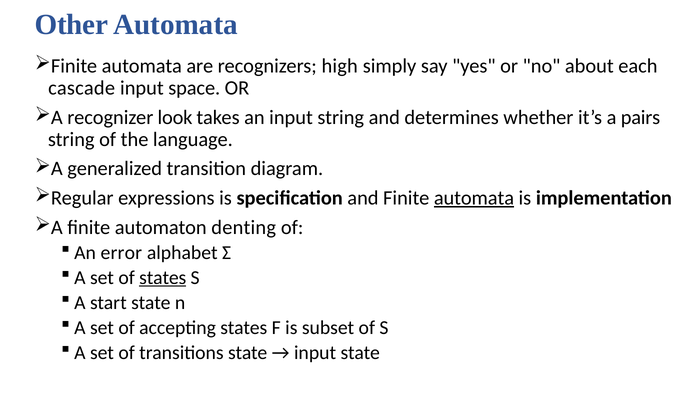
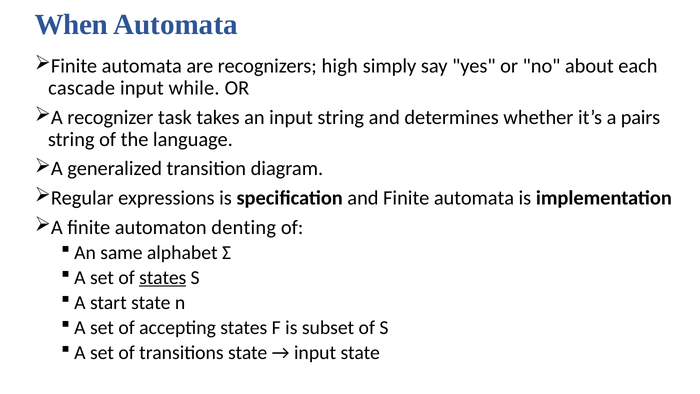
Other: Other -> When
space: space -> while
look: look -> task
automata at (474, 198) underline: present -> none
error: error -> same
